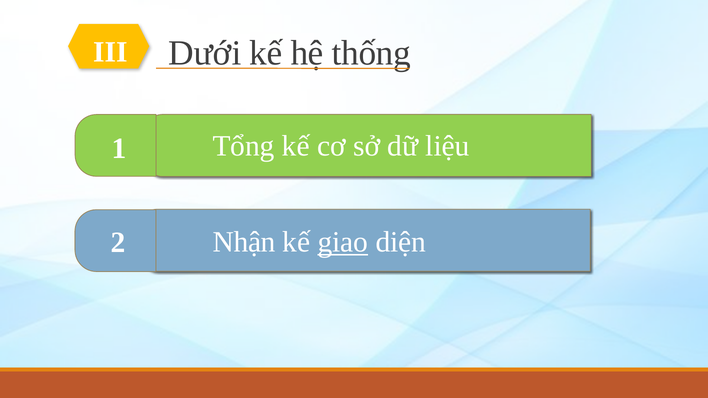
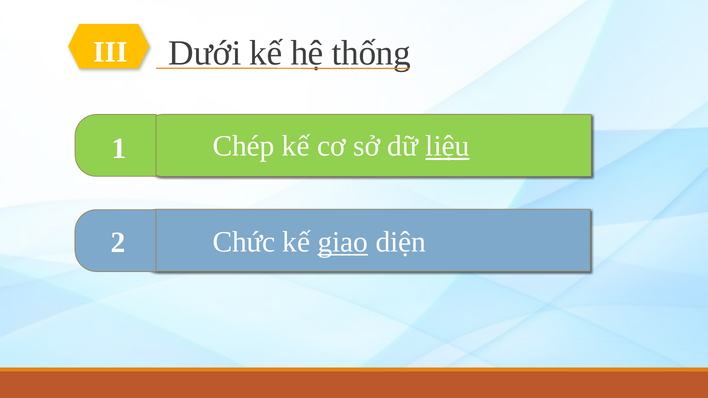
Tổng: Tổng -> Chép
liệu underline: none -> present
Nhận: Nhận -> Chức
